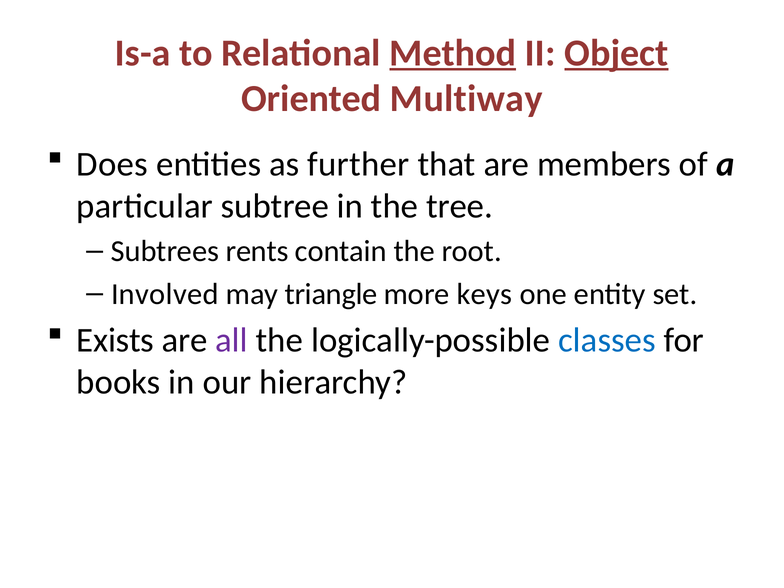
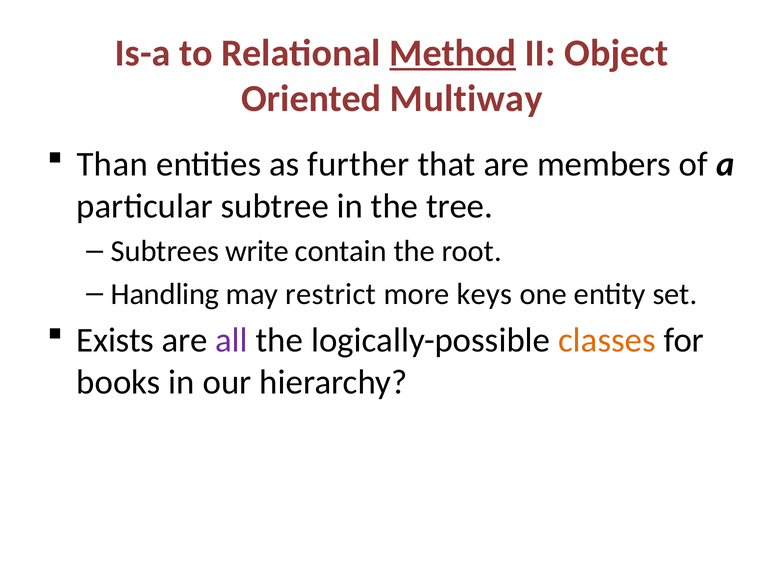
Object underline: present -> none
Does: Does -> Than
rents: rents -> write
Involved: Involved -> Handling
triangle: triangle -> restrict
classes colour: blue -> orange
